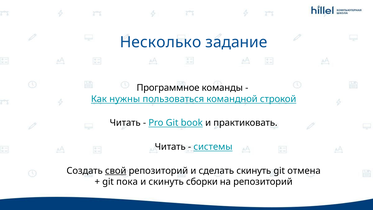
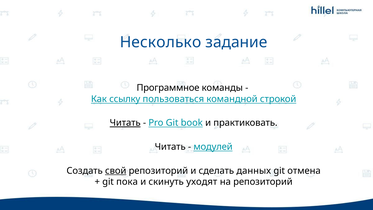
нужны: нужны -> ссылку
Читать at (125, 123) underline: none -> present
системы: системы -> модулей
сделать скинуть: скинуть -> данных
сборки: сборки -> уходят
